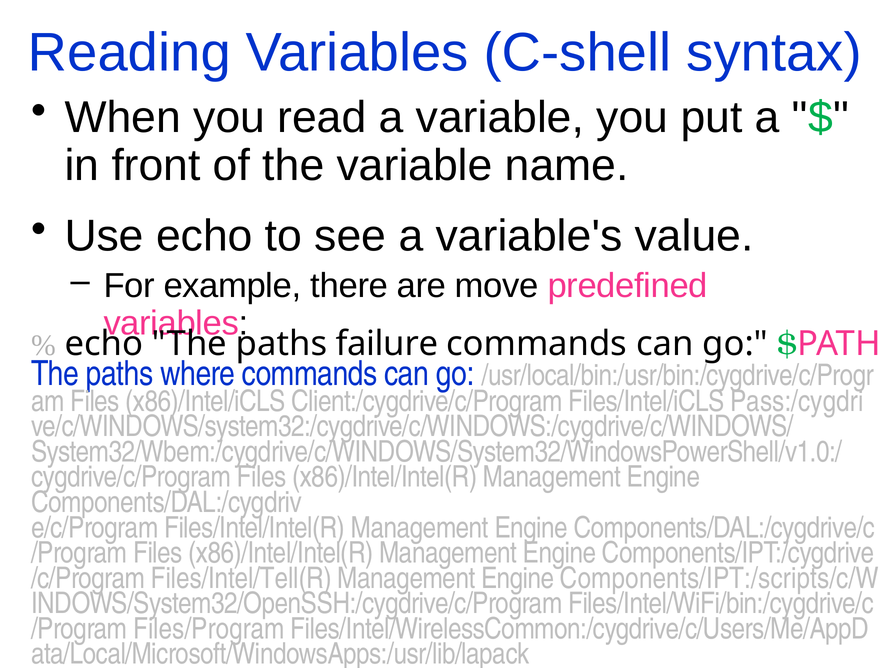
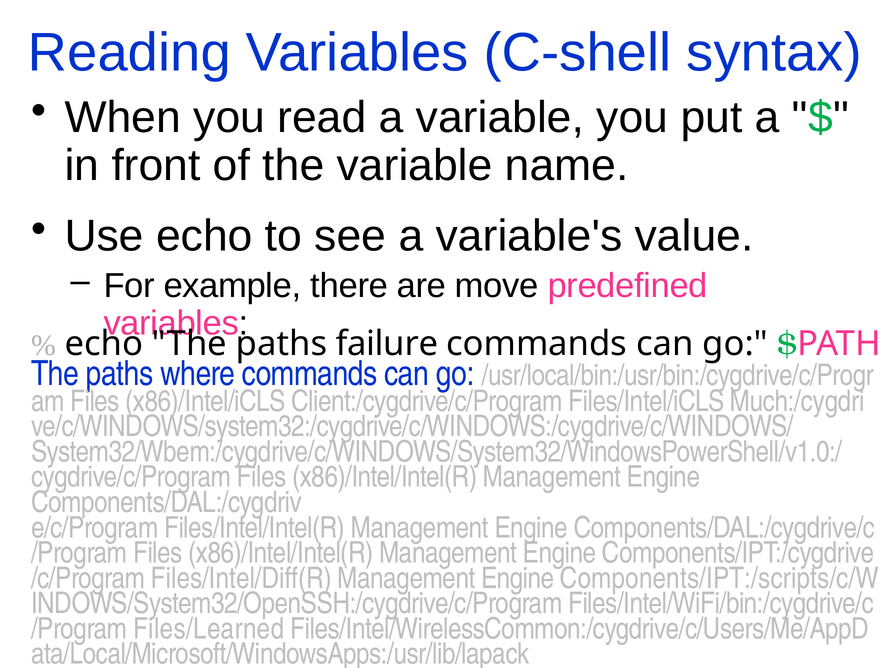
Pass:/cygdri: Pass:/cygdri -> Much:/cygdri
Files/Intel/Tell(R: Files/Intel/Tell(R -> Files/Intel/Diff(R
Files/Program: Files/Program -> Files/Learned
